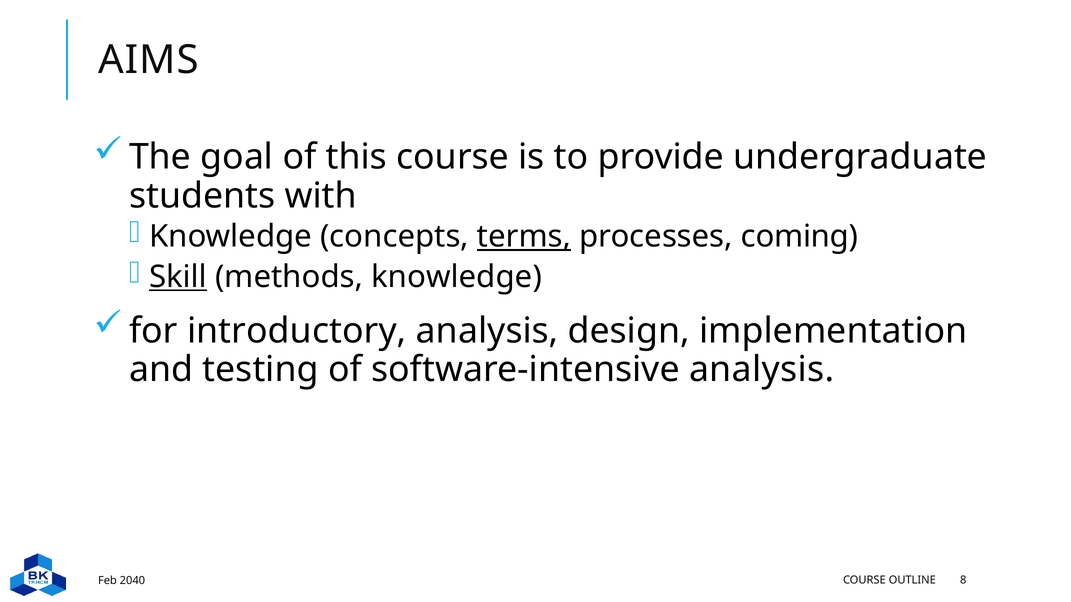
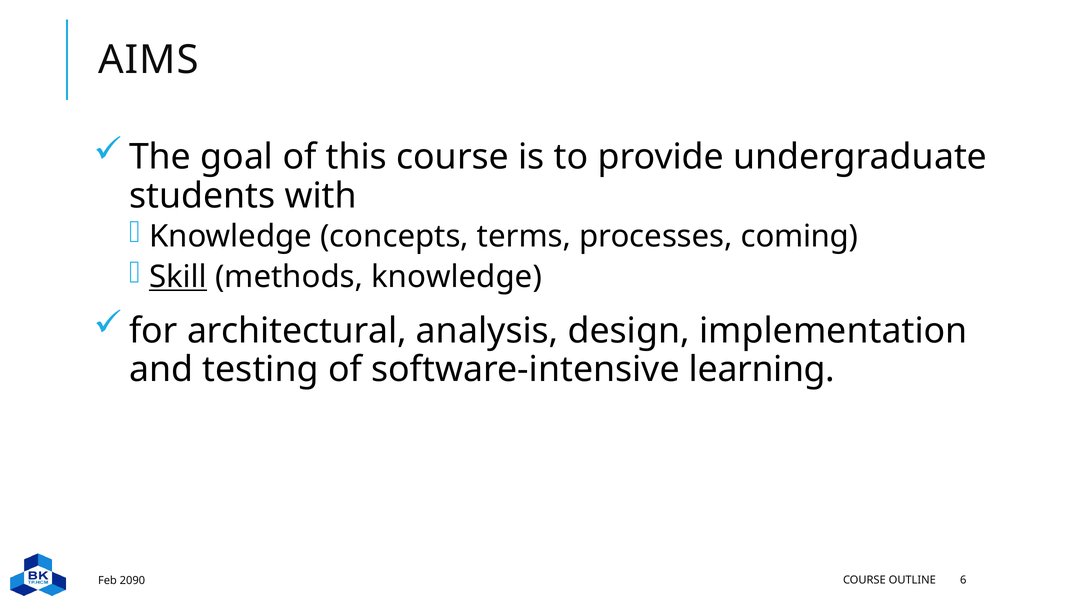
terms underline: present -> none
introductory: introductory -> architectural
software-intensive analysis: analysis -> learning
8: 8 -> 6
2040: 2040 -> 2090
